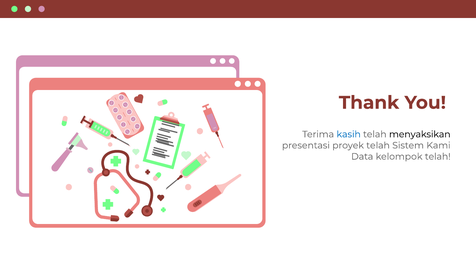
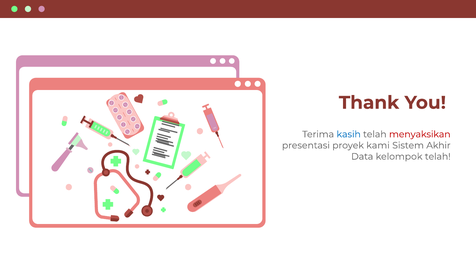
menyaksikan colour: black -> red
proyek telah: telah -> kami
Kami: Kami -> Akhir
